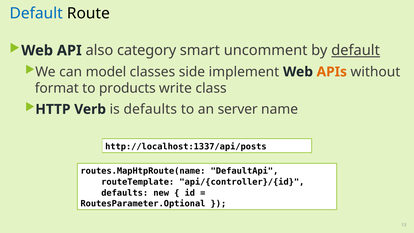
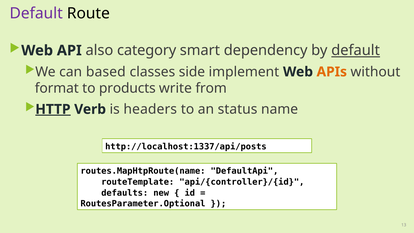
Default at (36, 13) colour: blue -> purple
uncomment: uncomment -> dependency
model: model -> based
class: class -> from
HTTP underline: none -> present
is defaults: defaults -> headers
server: server -> status
